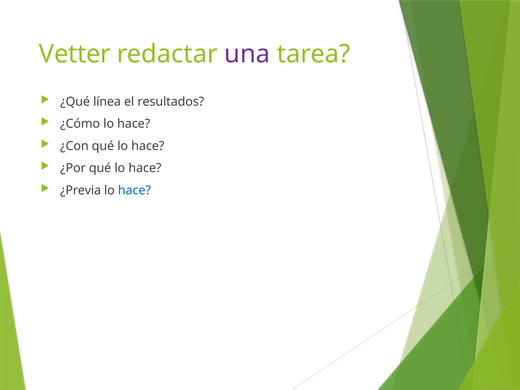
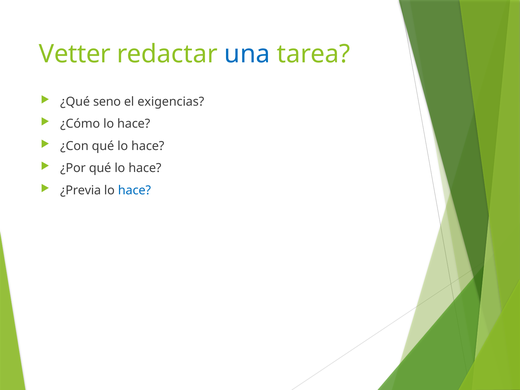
una colour: purple -> blue
línea: línea -> seno
resultados: resultados -> exigencias
